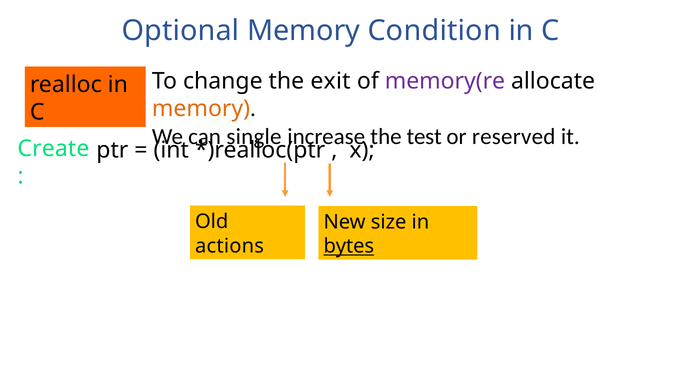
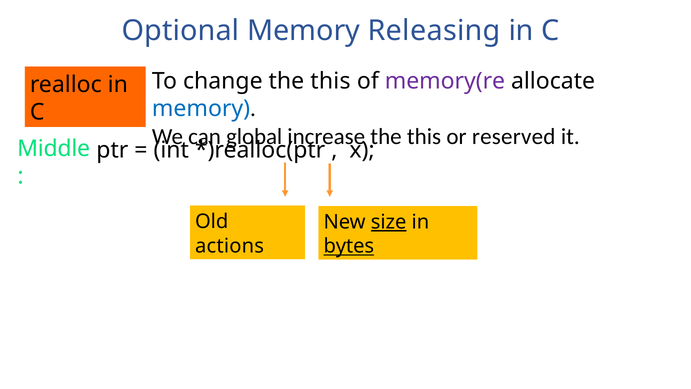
Condition: Condition -> Releasing
change the exit: exit -> this
memory at (201, 109) colour: orange -> blue
single: single -> global
increase the test: test -> this
Create: Create -> Middle
size underline: none -> present
